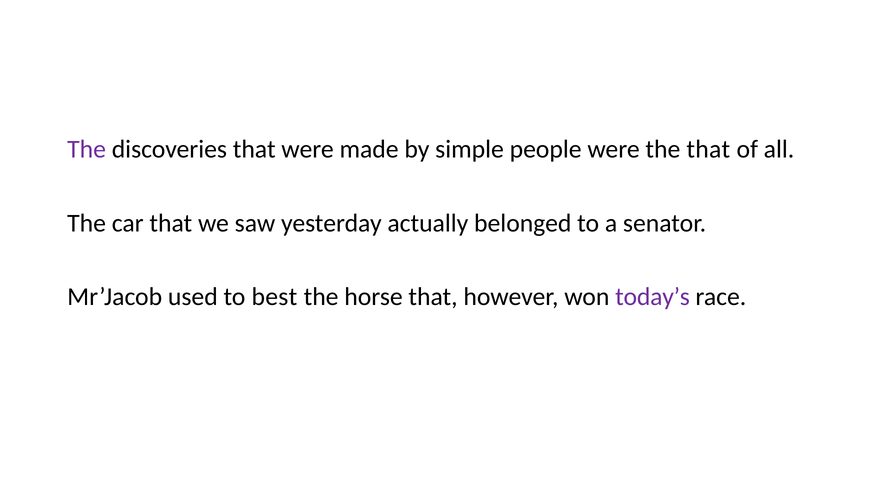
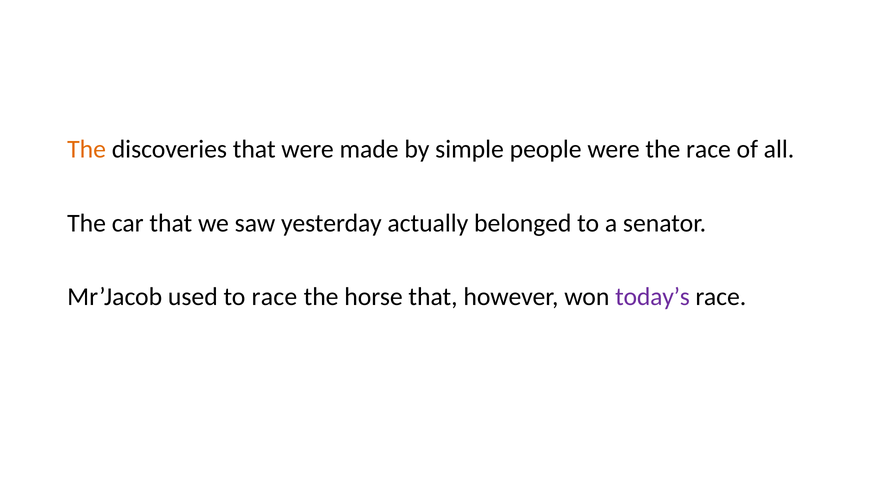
The at (87, 149) colour: purple -> orange
the that: that -> race
to best: best -> race
